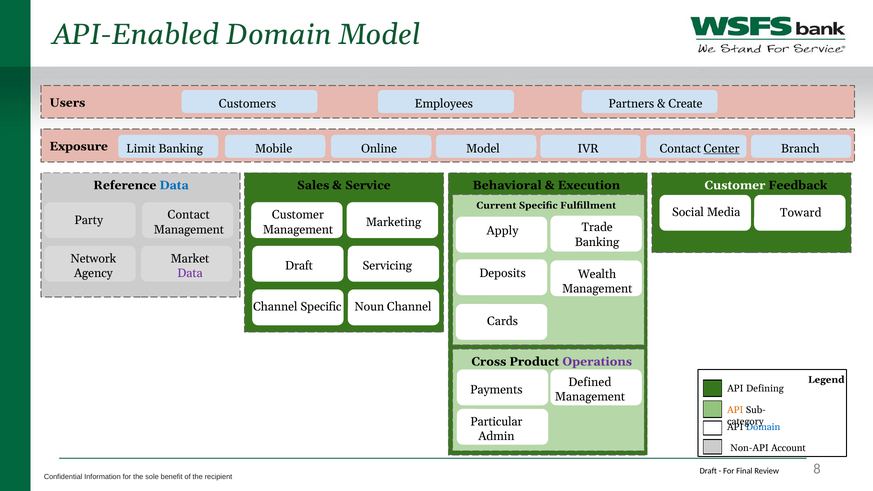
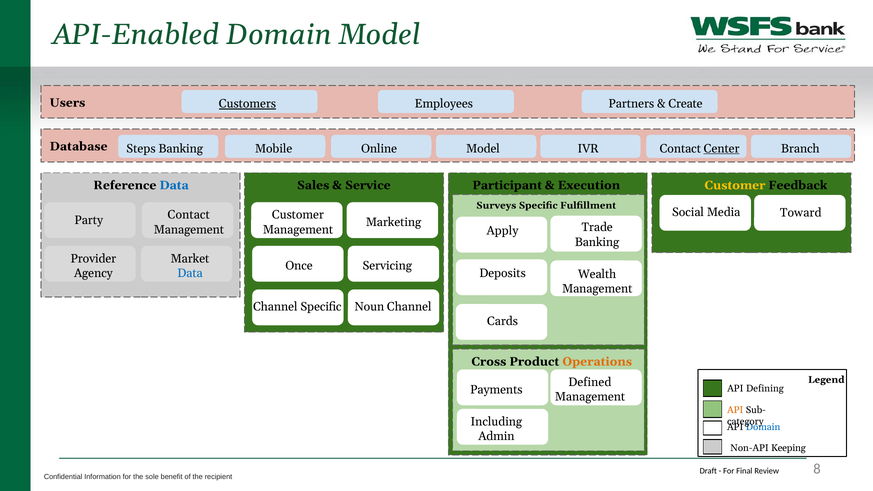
Customers underline: none -> present
Exposure: Exposure -> Database
Limit: Limit -> Steps
Behavioral: Behavioral -> Participant
Customer at (735, 185) colour: white -> yellow
Current: Current -> Surveys
Network: Network -> Provider
Draft at (299, 266): Draft -> Once
Data at (190, 273) colour: purple -> blue
Operations colour: purple -> orange
Particular: Particular -> Including
Account: Account -> Keeping
